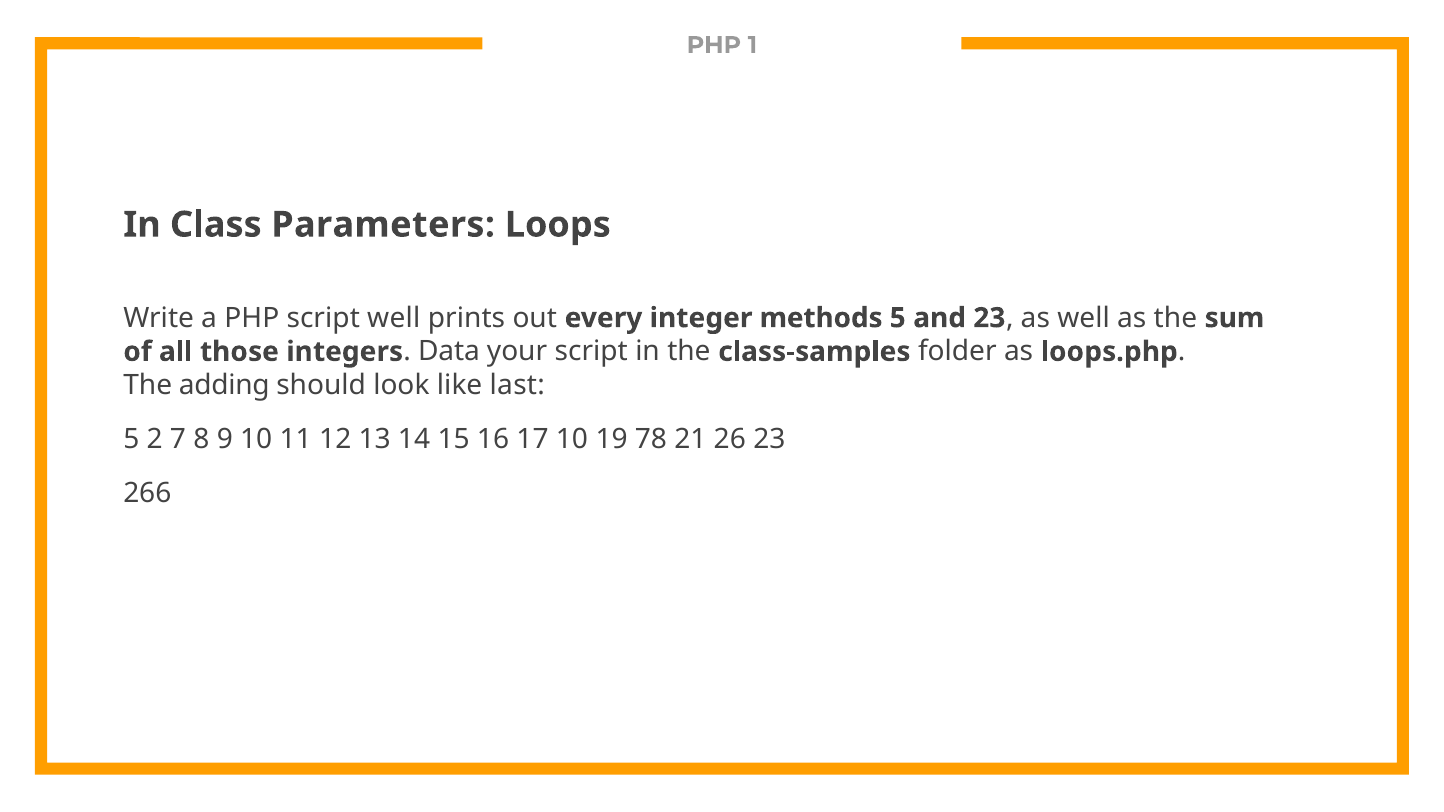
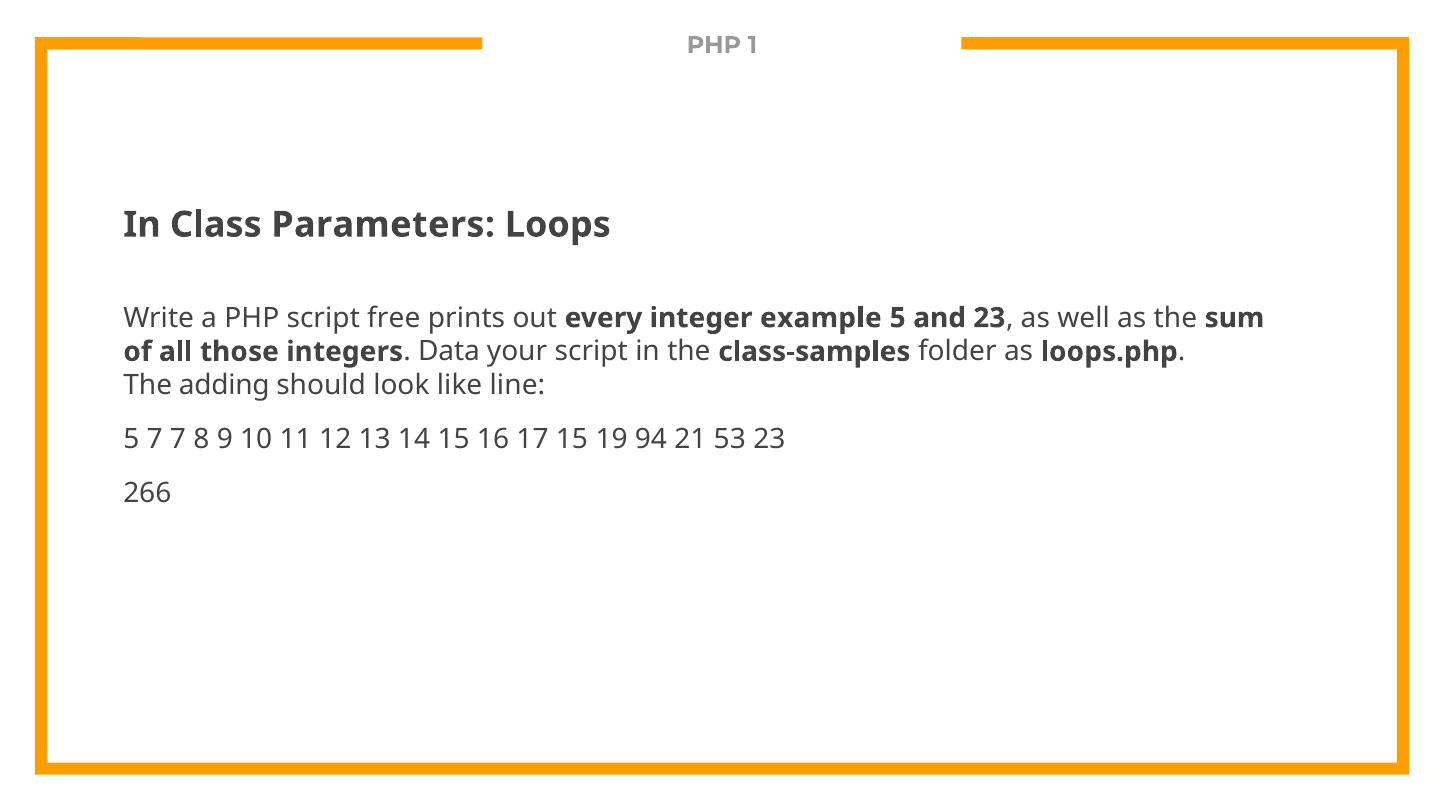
script well: well -> free
methods: methods -> example
last: last -> line
5 2: 2 -> 7
17 10: 10 -> 15
78: 78 -> 94
26: 26 -> 53
